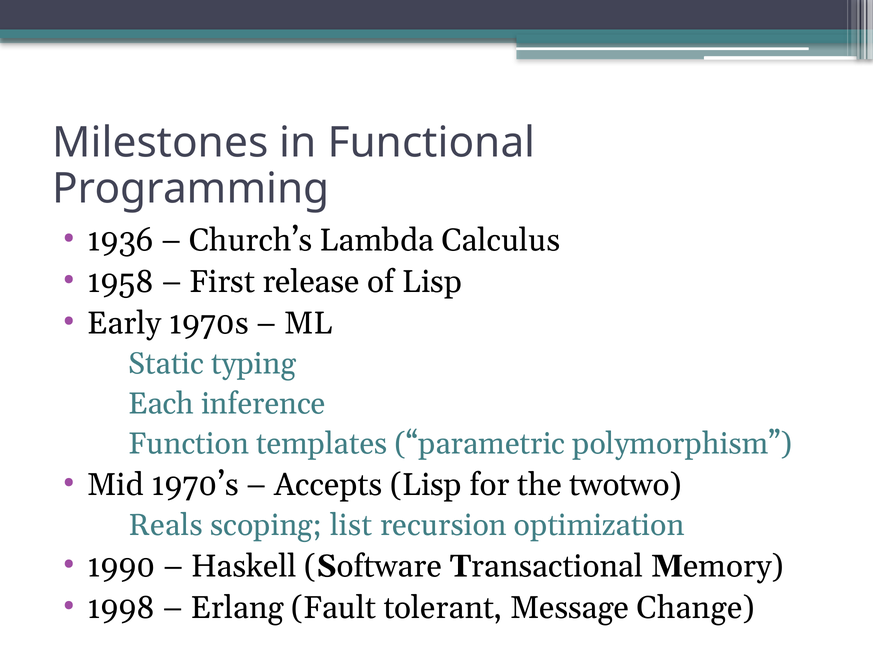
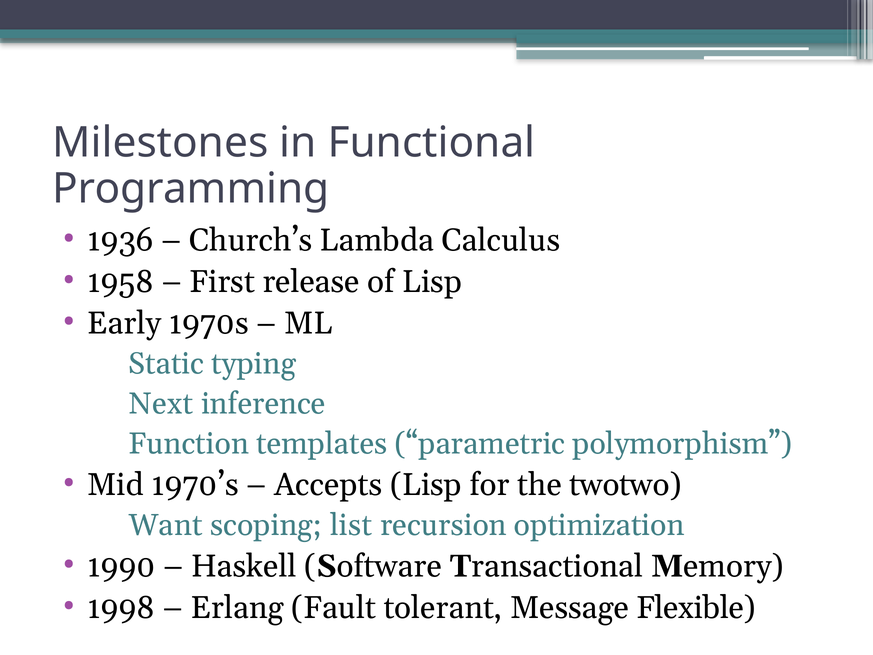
Each: Each -> Next
Reals: Reals -> Want
Change: Change -> Flexible
